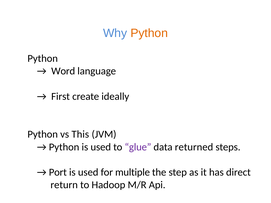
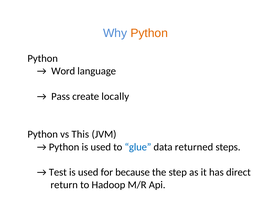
First: First -> Pass
ideally: ideally -> locally
glue colour: purple -> blue
Port: Port -> Test
multiple: multiple -> because
